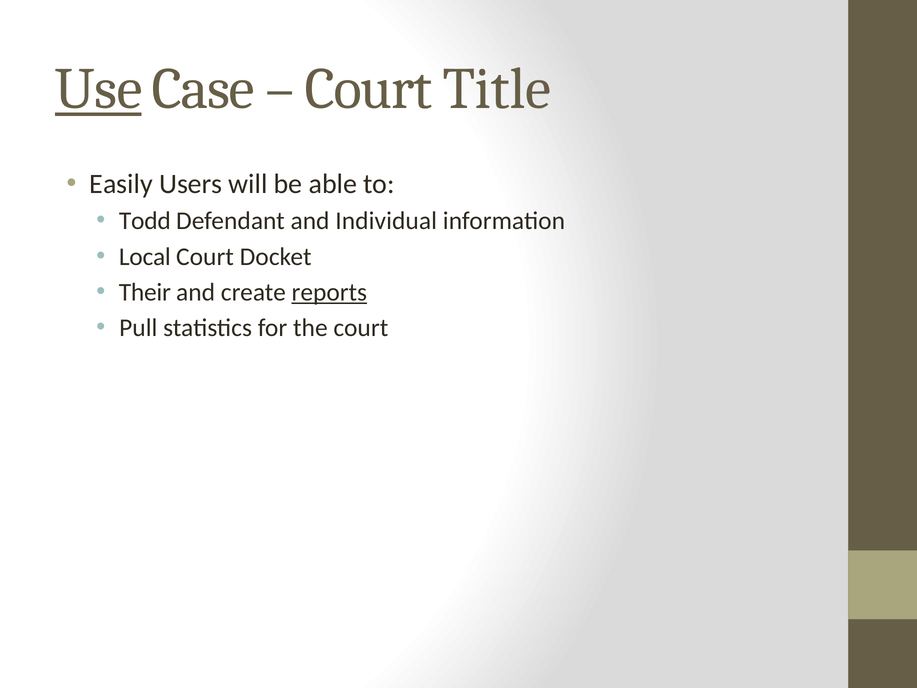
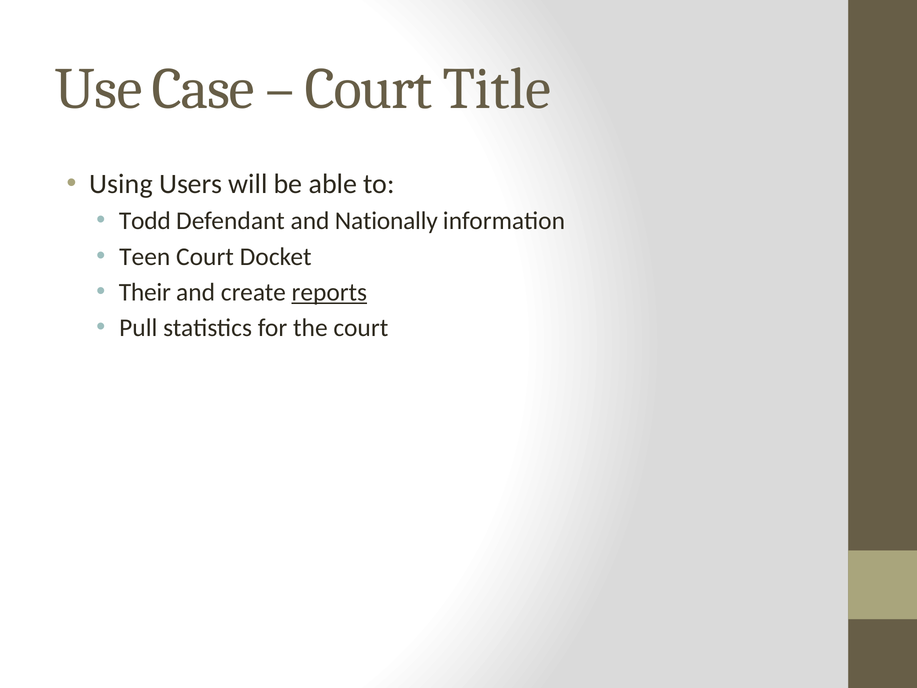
Use underline: present -> none
Easily: Easily -> Using
Individual: Individual -> Nationally
Local: Local -> Teen
